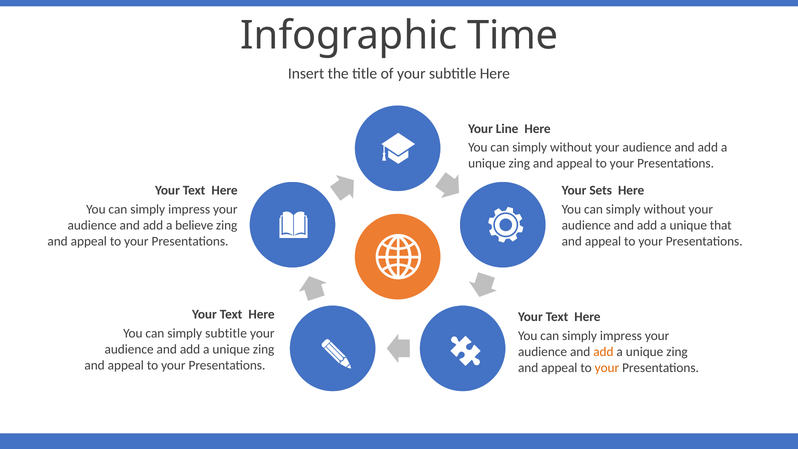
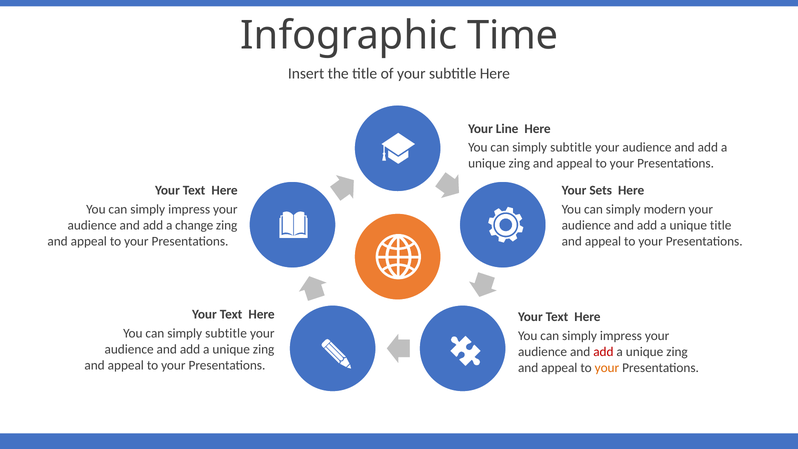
without at (571, 148): without -> subtitle
without at (665, 209): without -> modern
believe: believe -> change
unique that: that -> title
add at (603, 352) colour: orange -> red
